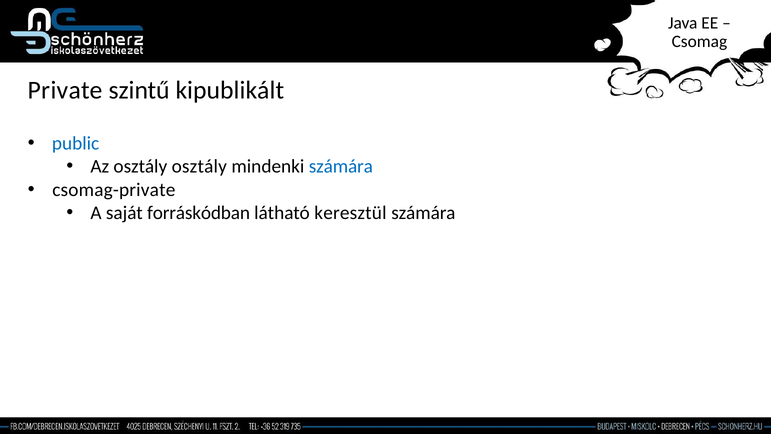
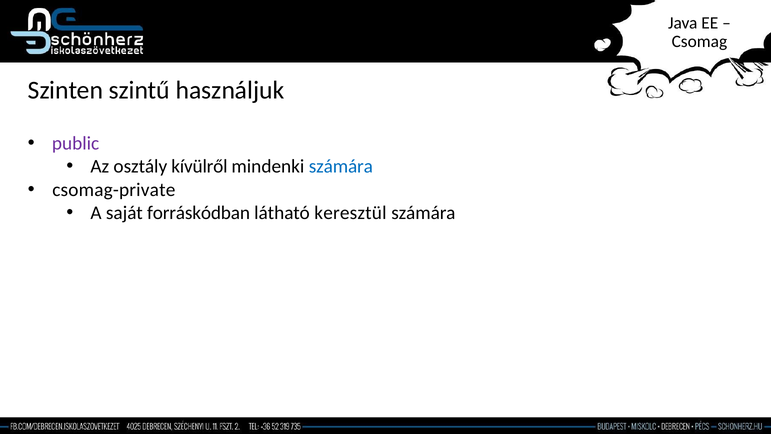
Private: Private -> Szinten
kipublikált: kipublikált -> használjuk
public colour: blue -> purple
osztály osztály: osztály -> kívülről
